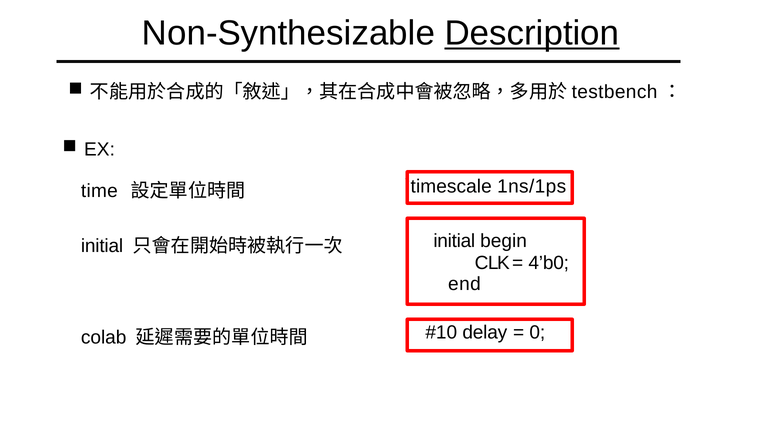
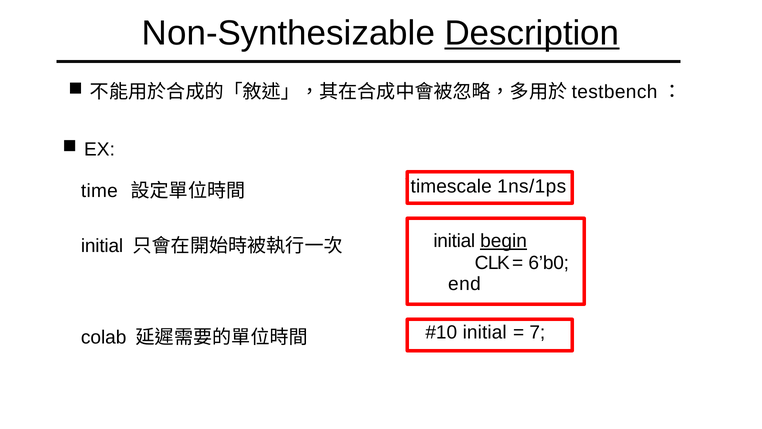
begin underline: none -> present
4’b0: 4’b0 -> 6’b0
delay at (485, 332): delay -> initial
0: 0 -> 7
